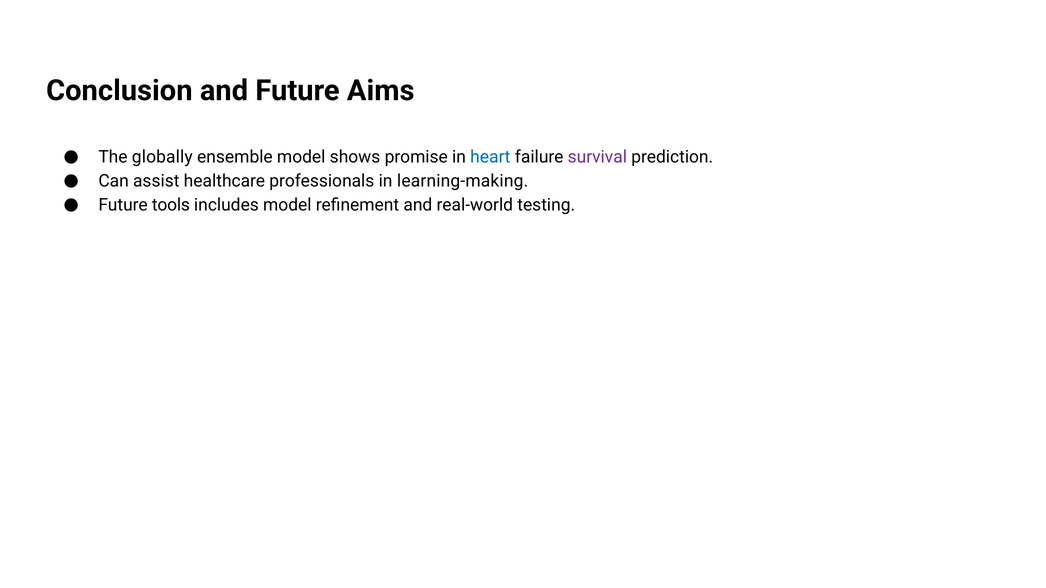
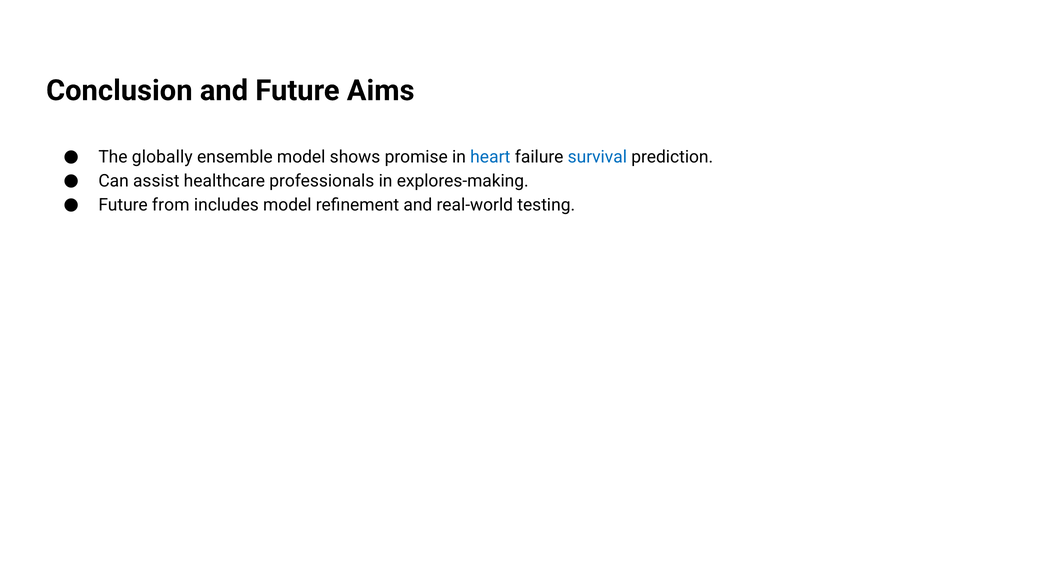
survival colour: purple -> blue
learning-making: learning-making -> explores-making
tools: tools -> from
